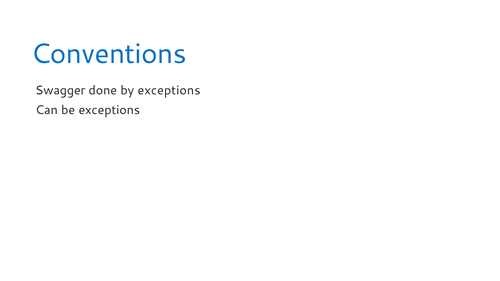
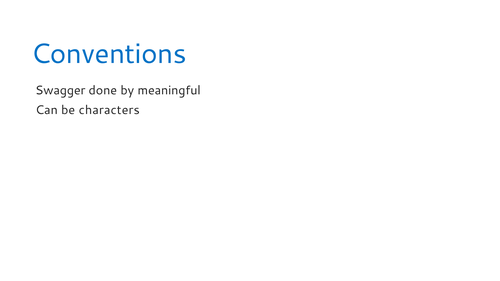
by exceptions: exceptions -> meaningful
be exceptions: exceptions -> characters
